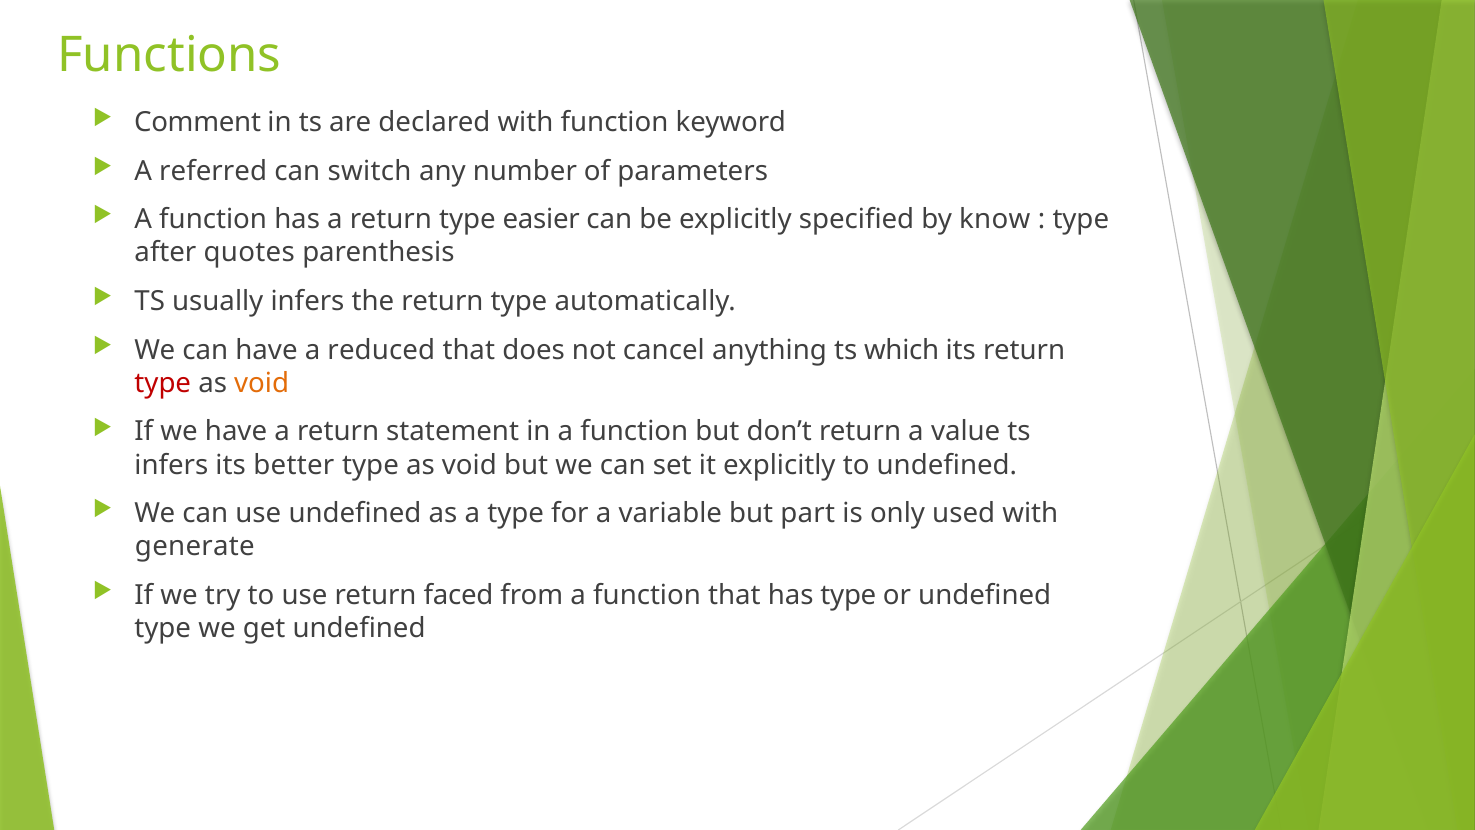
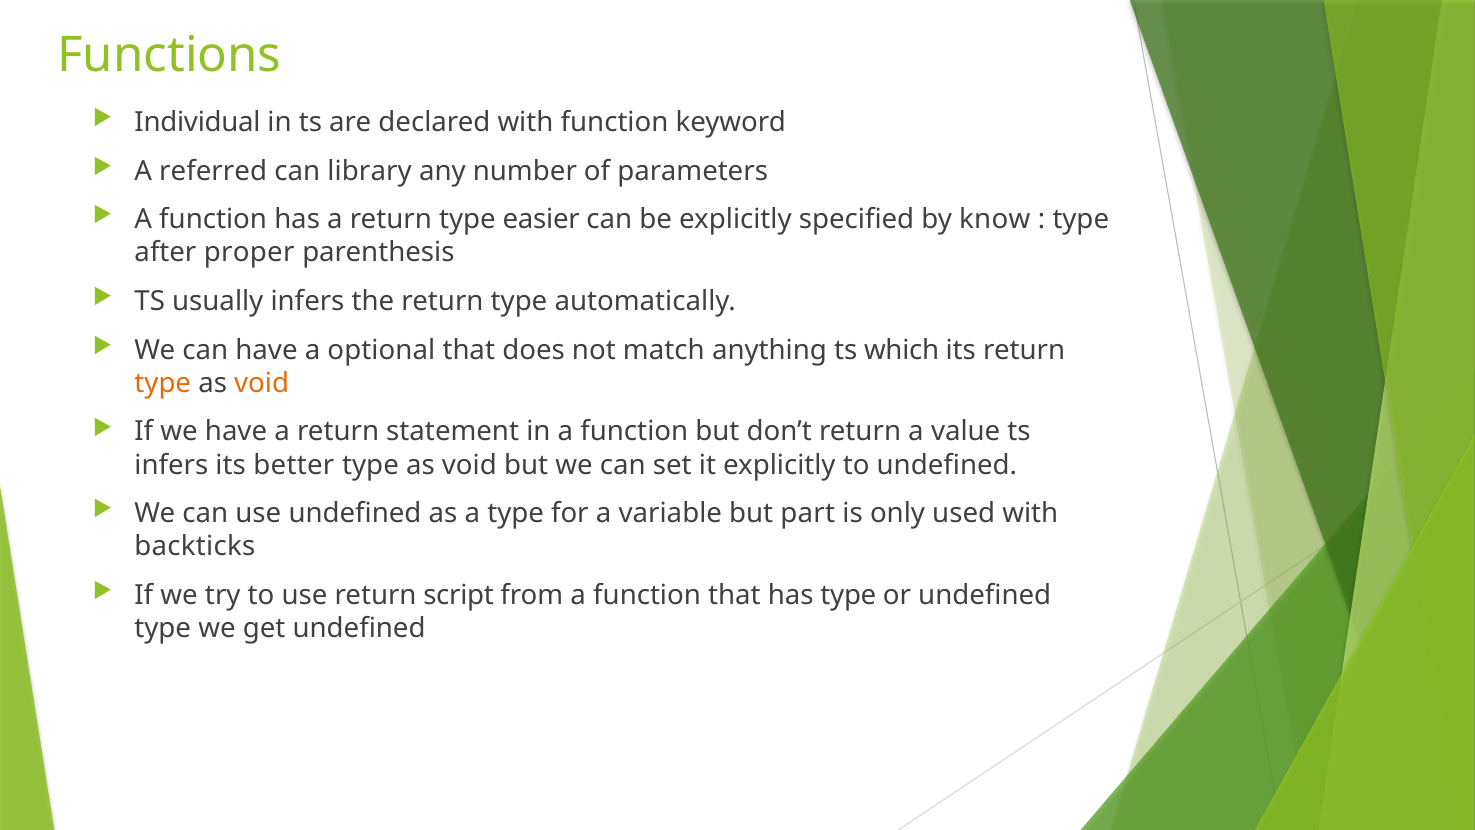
Comment: Comment -> Individual
switch: switch -> library
quotes: quotes -> proper
reduced: reduced -> optional
cancel: cancel -> match
type at (163, 383) colour: red -> orange
generate: generate -> backticks
faced: faced -> script
